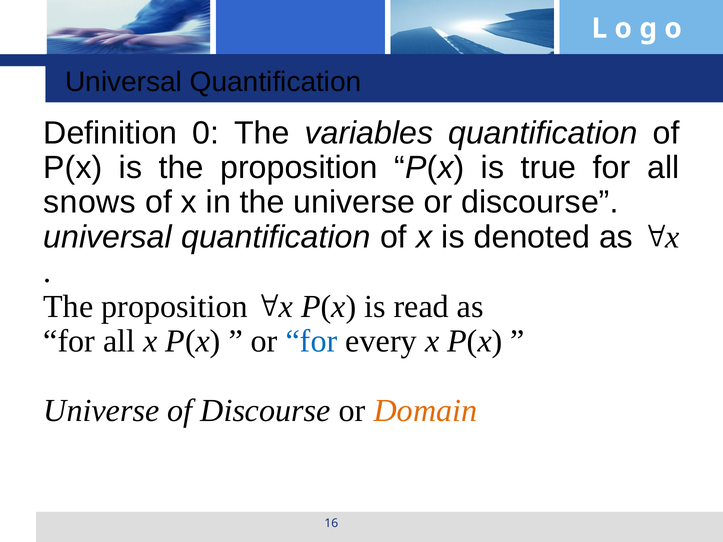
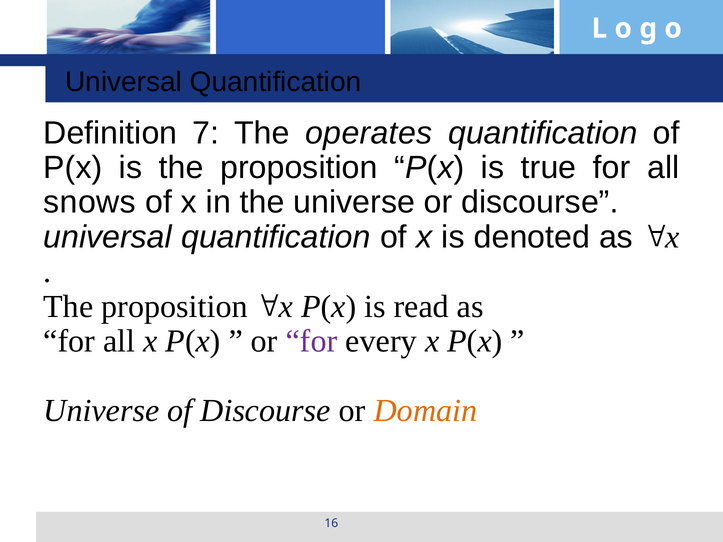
0: 0 -> 7
variables: variables -> operates
for at (312, 341) colour: blue -> purple
